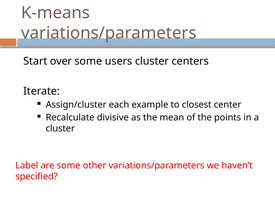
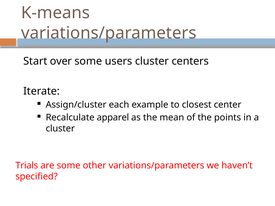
divisive: divisive -> apparel
Label: Label -> Trials
